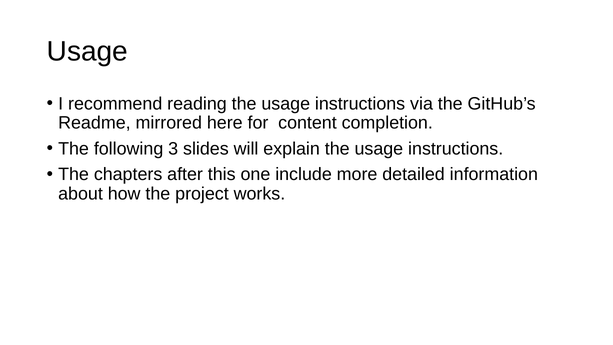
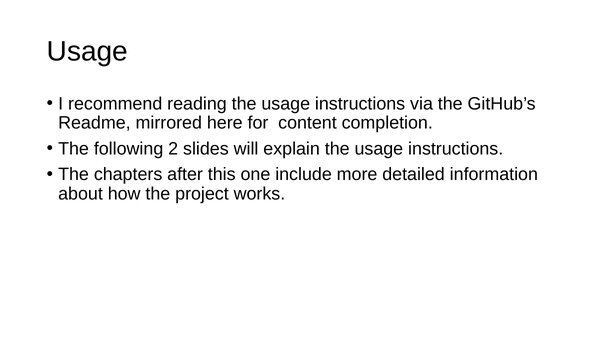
3: 3 -> 2
